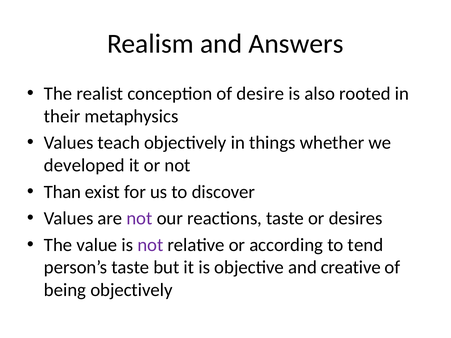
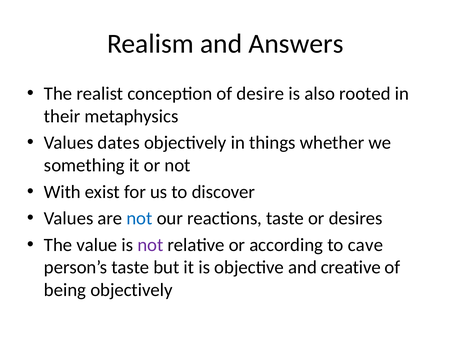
teach: teach -> dates
developed: developed -> something
Than: Than -> With
not at (139, 219) colour: purple -> blue
tend: tend -> cave
